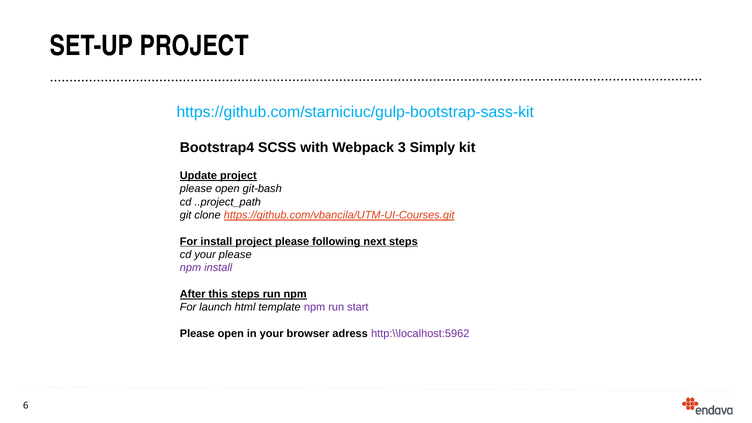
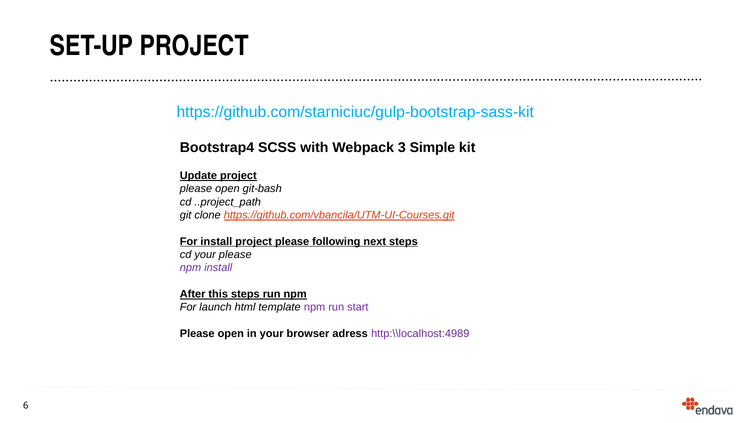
Simply: Simply -> Simple
http:\\localhost:5962: http:\\localhost:5962 -> http:\\localhost:4989
